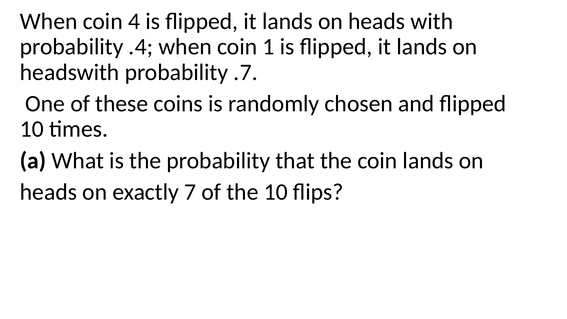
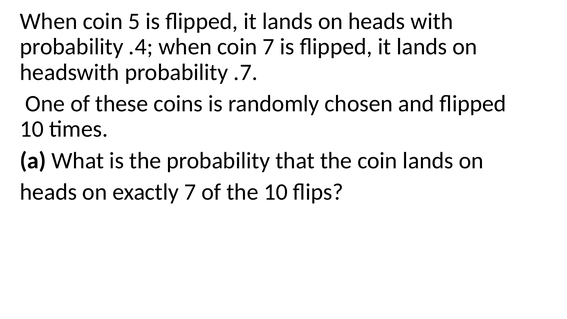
4: 4 -> 5
coin 1: 1 -> 7
